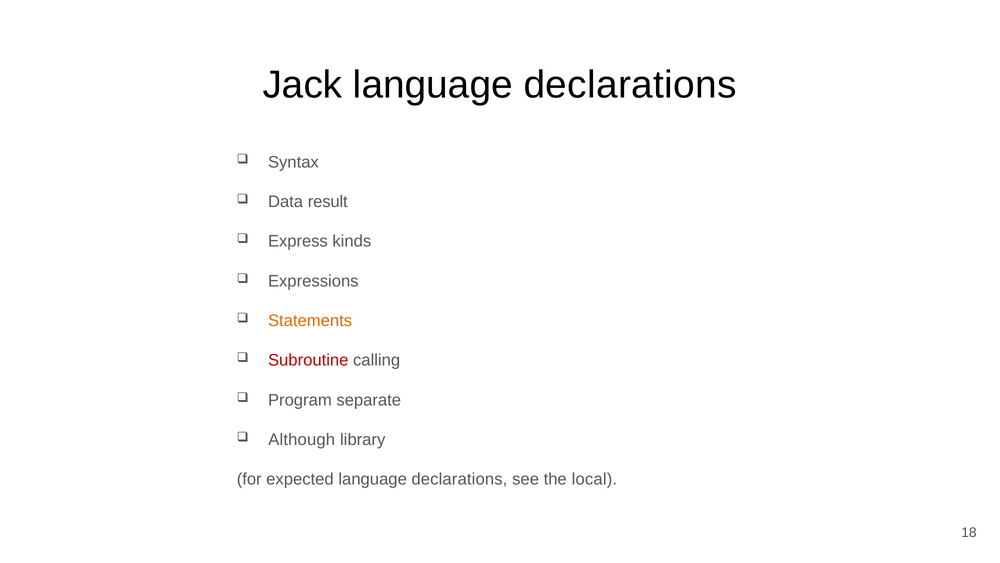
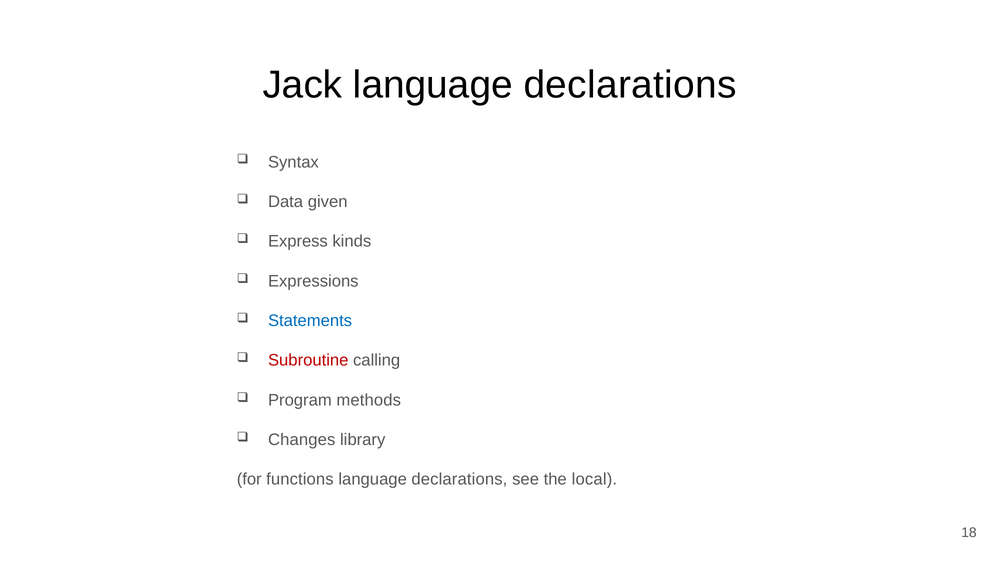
result: result -> given
Statements colour: orange -> blue
separate: separate -> methods
Although: Although -> Changes
expected: expected -> functions
